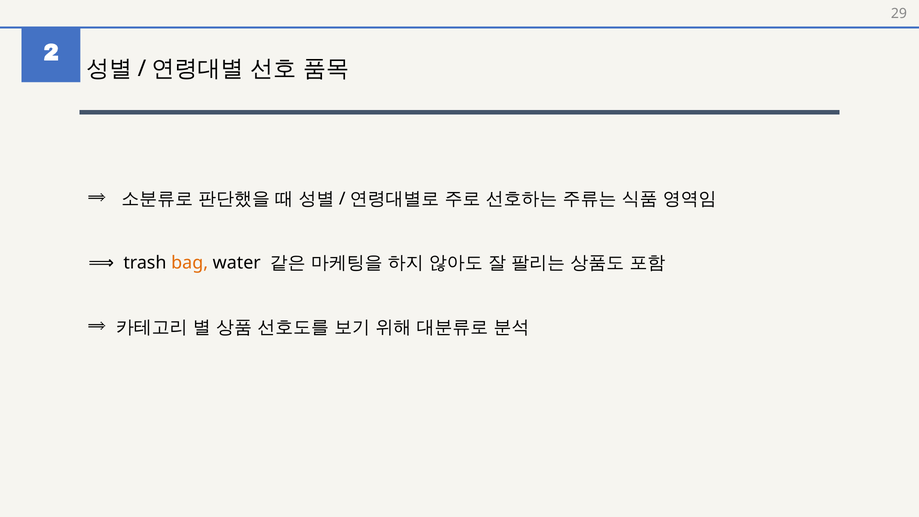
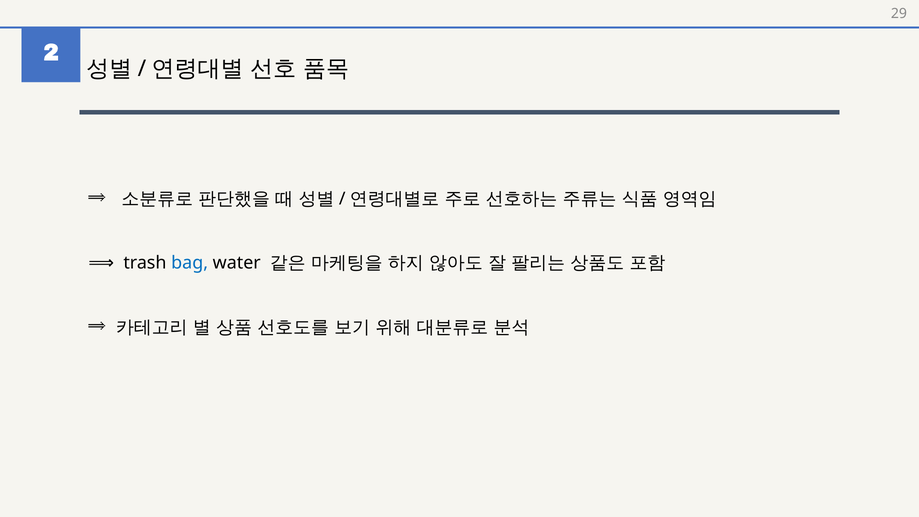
bag colour: orange -> blue
